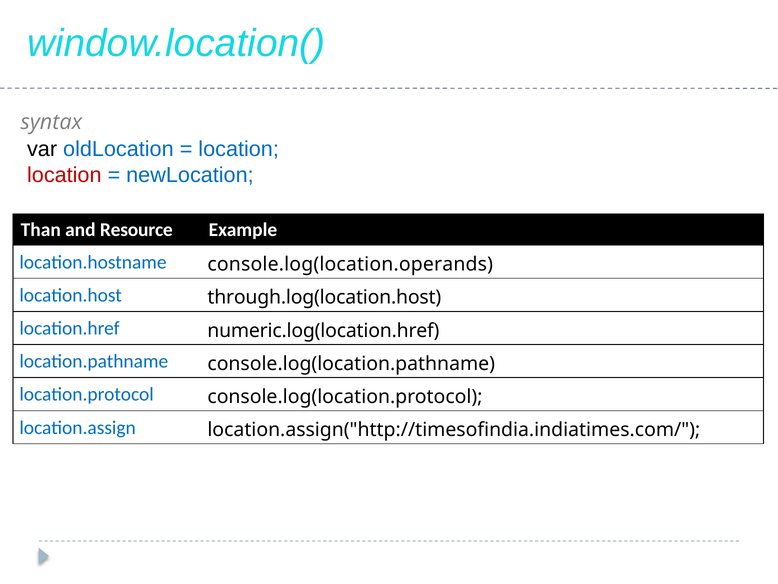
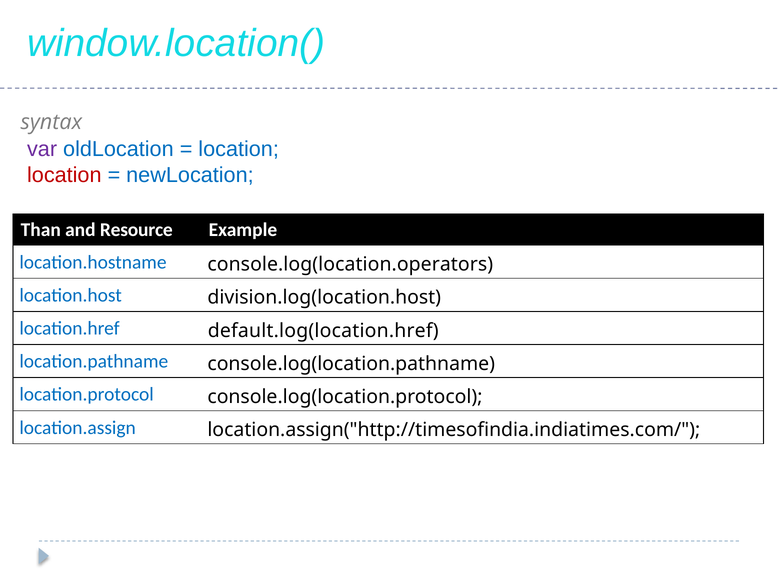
var colour: black -> purple
console.log(location.operands: console.log(location.operands -> console.log(location.operators
through.log(location.host: through.log(location.host -> division.log(location.host
numeric.log(location.href: numeric.log(location.href -> default.log(location.href
